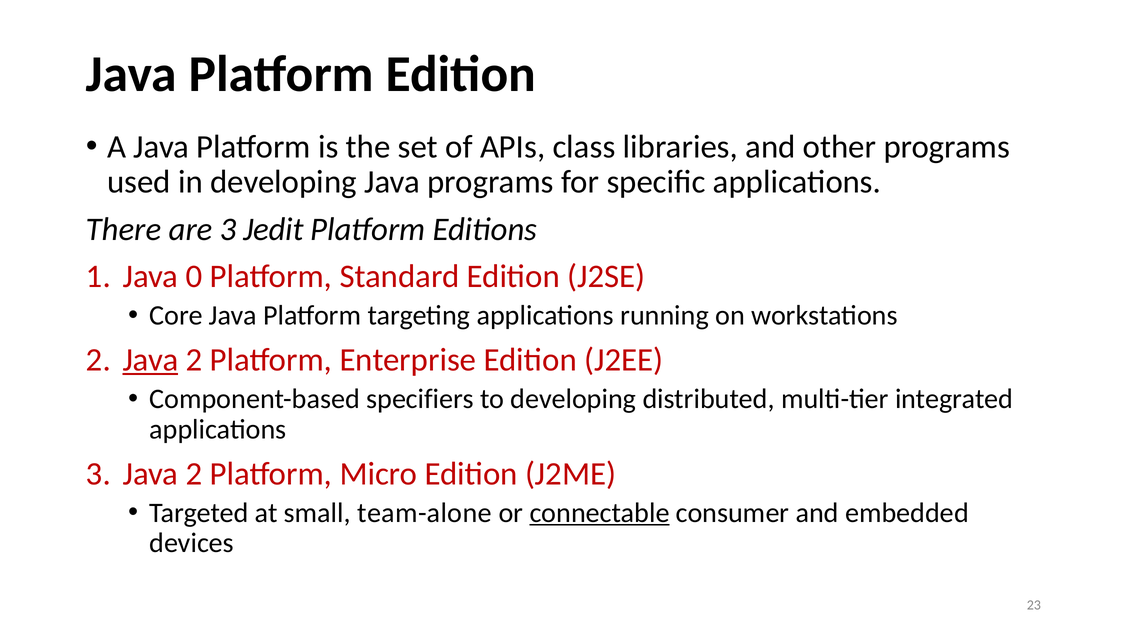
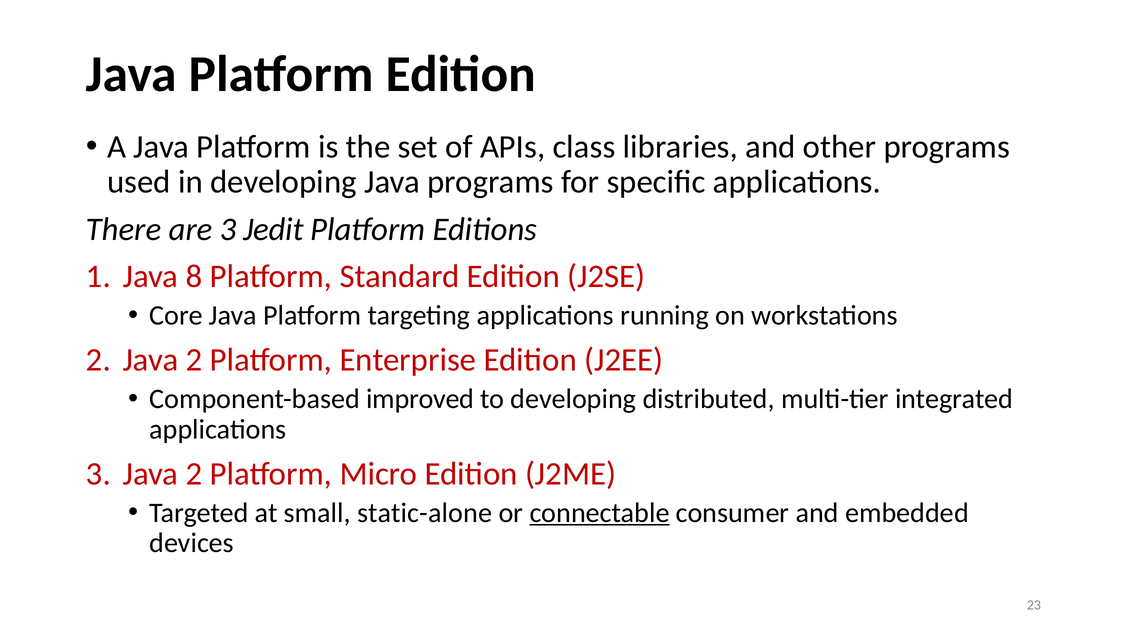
0: 0 -> 8
Java at (151, 360) underline: present -> none
specifiers: specifiers -> improved
team-alone: team-alone -> static-alone
